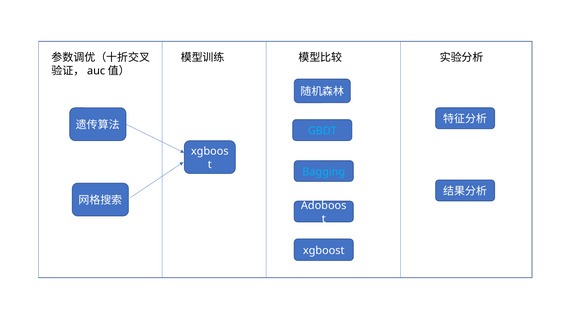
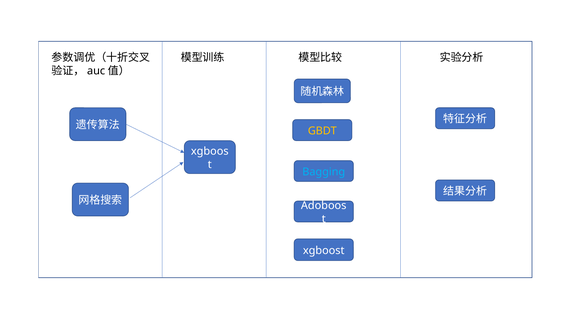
GBDT colour: light blue -> yellow
